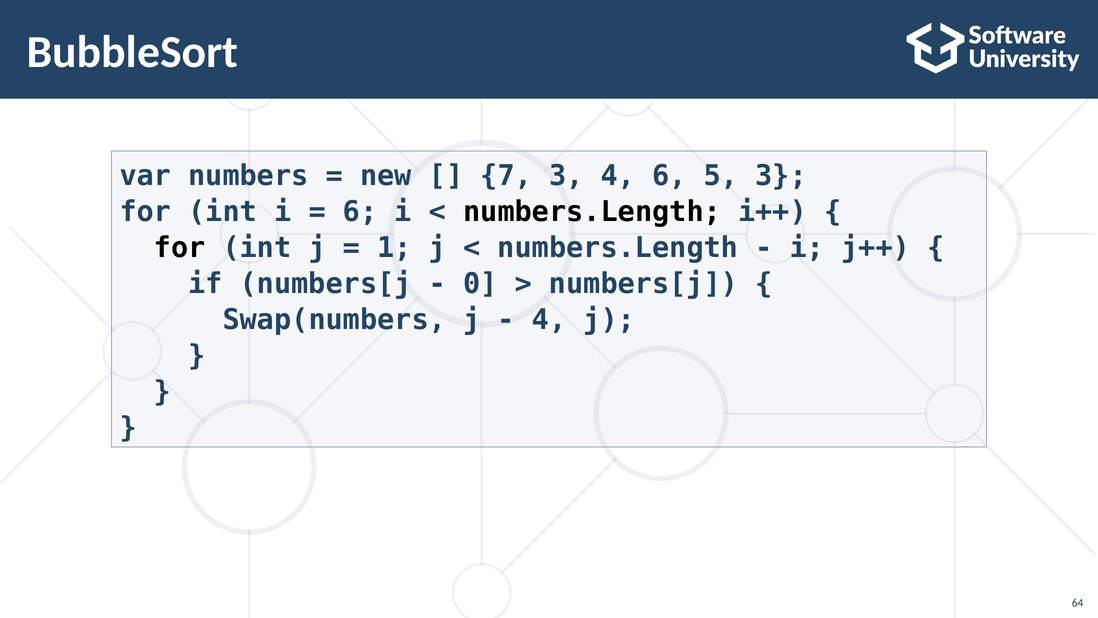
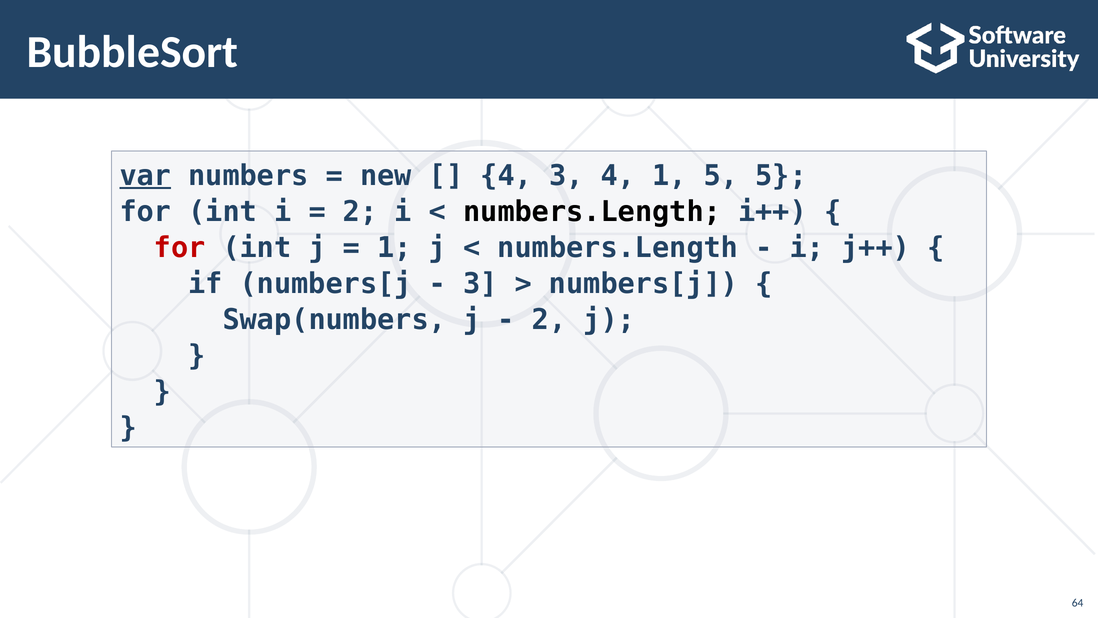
var underline: none -> present
7 at (506, 176): 7 -> 4
4 6: 6 -> 1
5 3: 3 -> 5
6 at (360, 212): 6 -> 2
for at (180, 248) colour: black -> red
0 at (480, 284): 0 -> 3
4 at (549, 320): 4 -> 2
